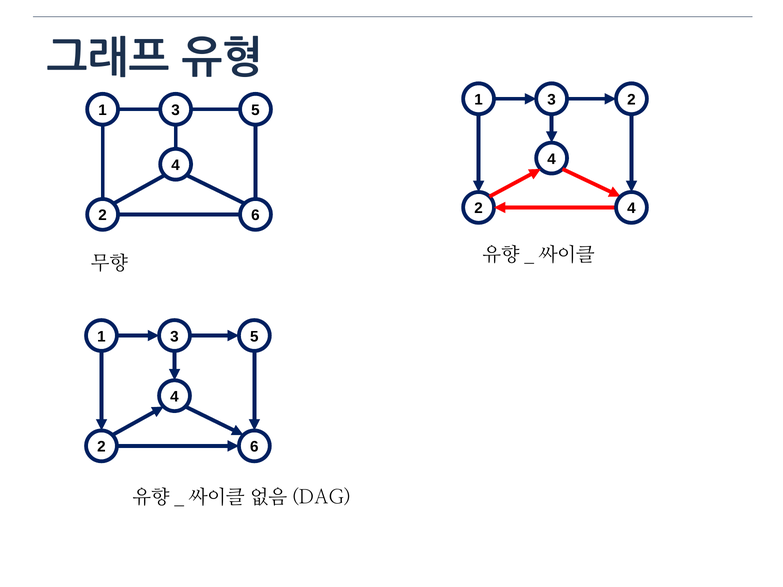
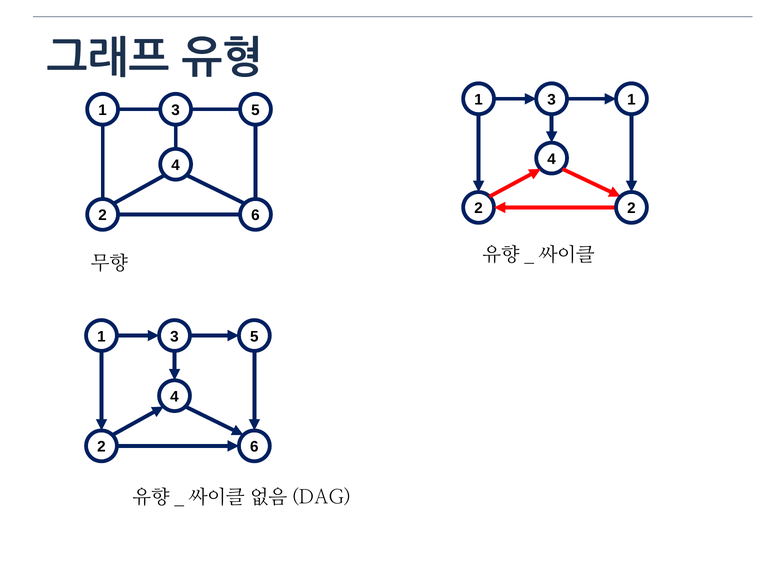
1 2: 2 -> 1
2 4: 4 -> 2
